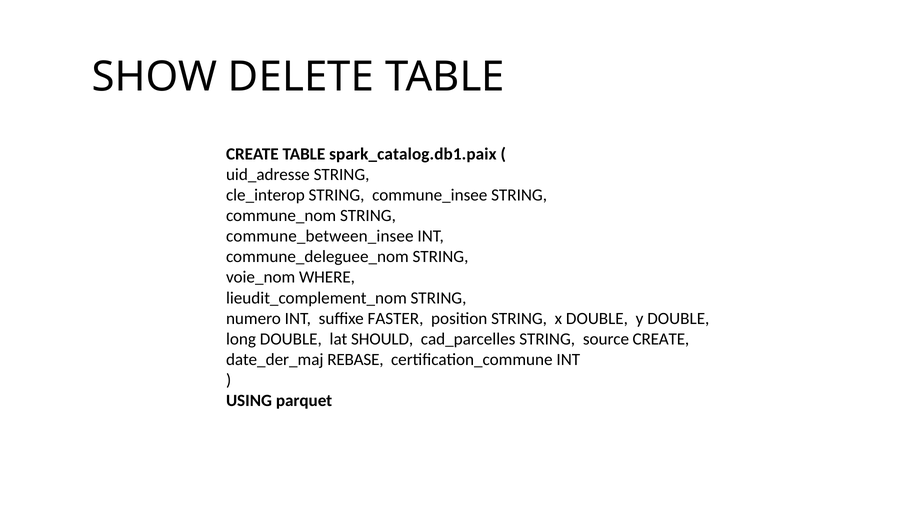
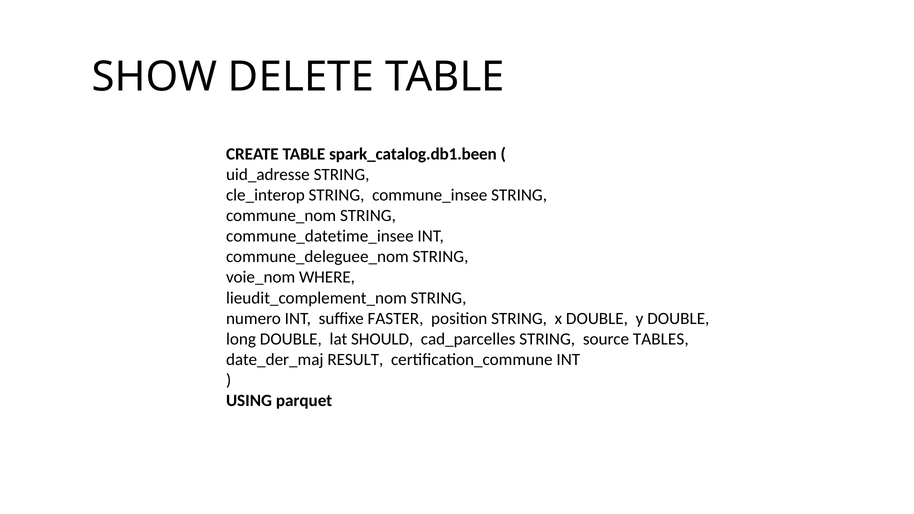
spark_catalog.db1.paix: spark_catalog.db1.paix -> spark_catalog.db1.been
commune_between_insee: commune_between_insee -> commune_datetime_insee
source CREATE: CREATE -> TABLES
REBASE: REBASE -> RESULT
